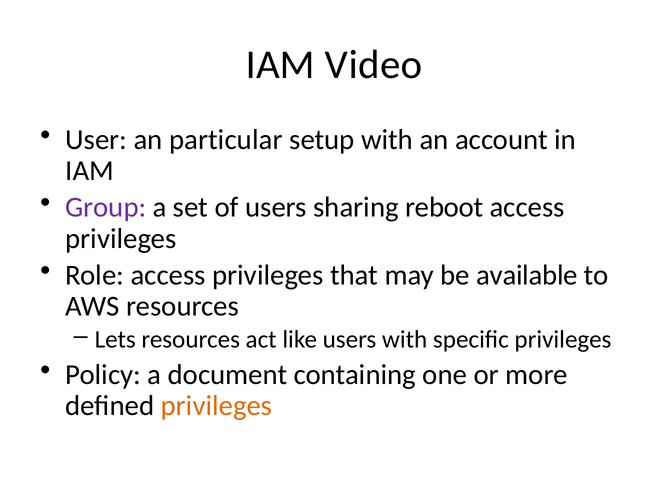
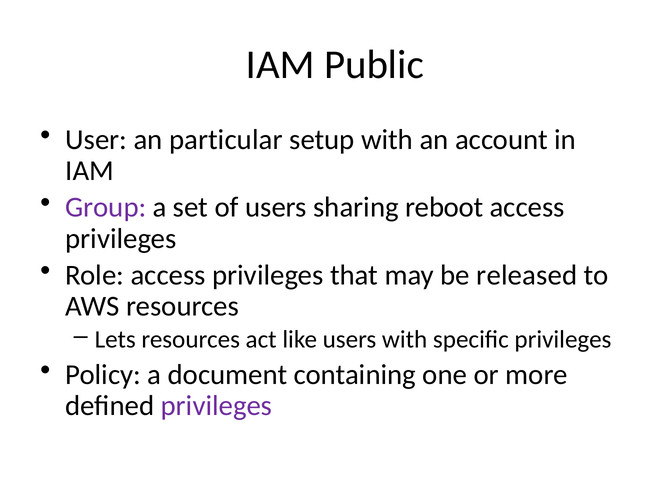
Video: Video -> Public
available: available -> released
privileges at (216, 406) colour: orange -> purple
